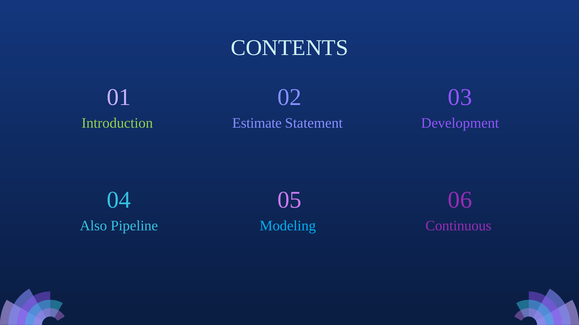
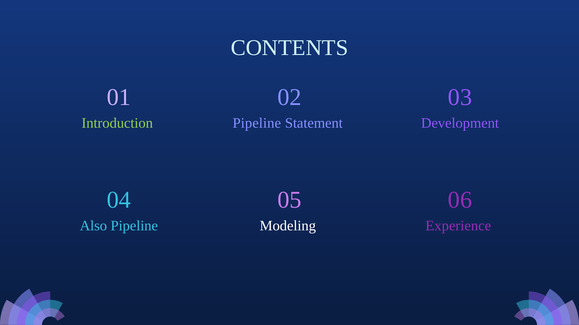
Estimate at (257, 123): Estimate -> Pipeline
Modeling colour: light blue -> white
Continuous: Continuous -> Experience
